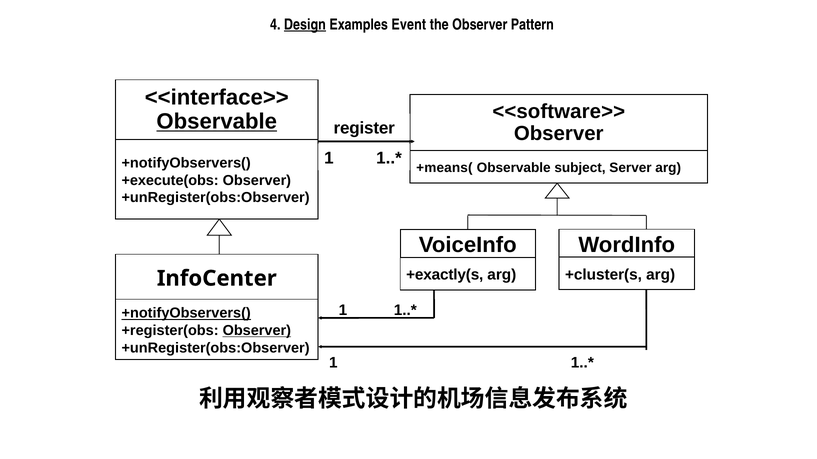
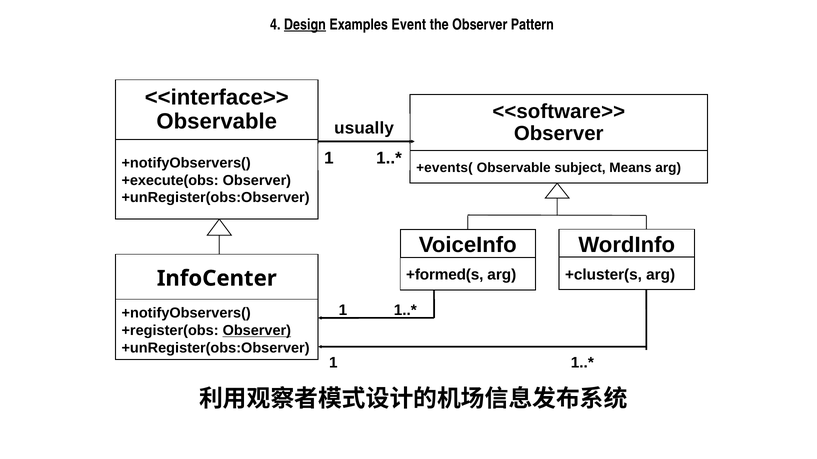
Observable at (217, 122) underline: present -> none
register: register -> usually
+means(: +means( -> +events(
Server: Server -> Means
+exactly(s: +exactly(s -> +formed(s
+notifyObservers( at (186, 314) underline: present -> none
